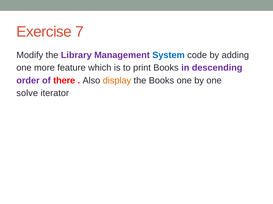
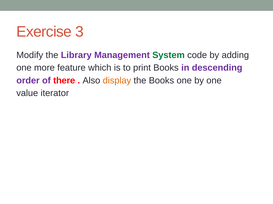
7: 7 -> 3
System colour: blue -> green
solve: solve -> value
